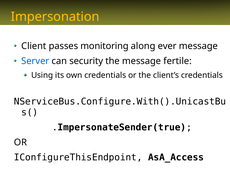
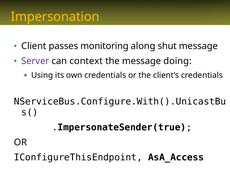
ever: ever -> shut
Server colour: blue -> purple
security: security -> context
fertile: fertile -> doing
